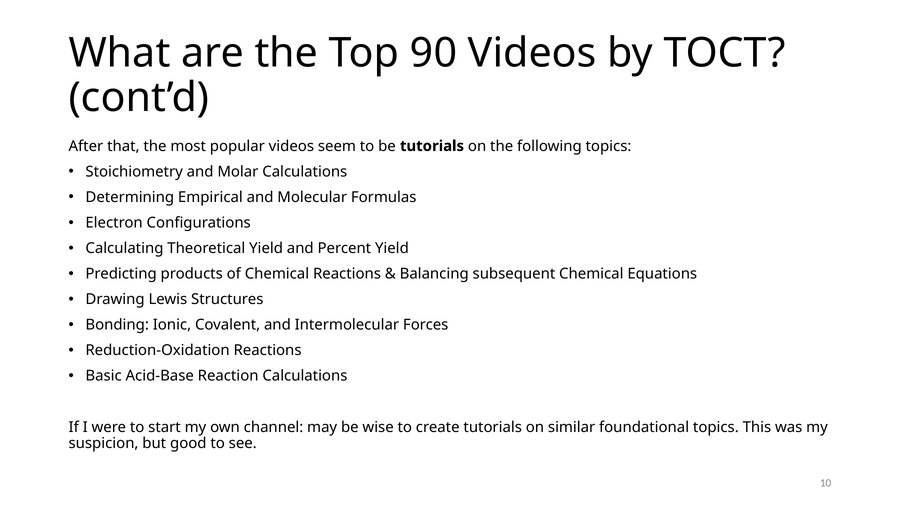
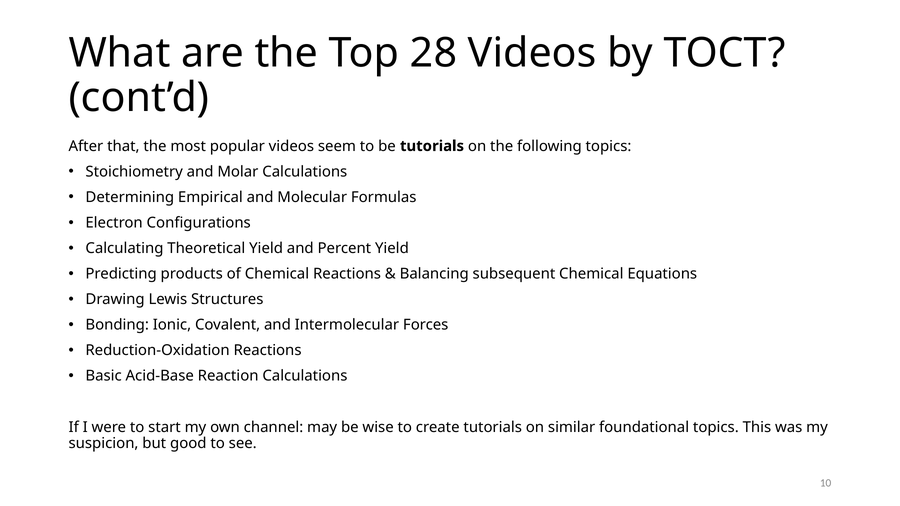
90: 90 -> 28
